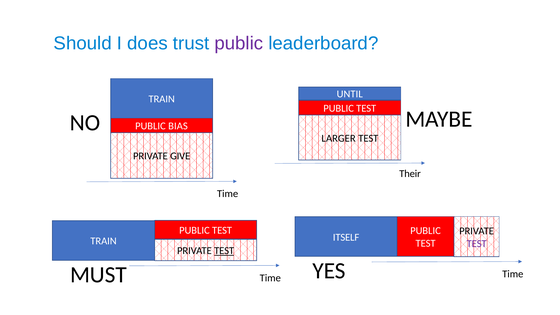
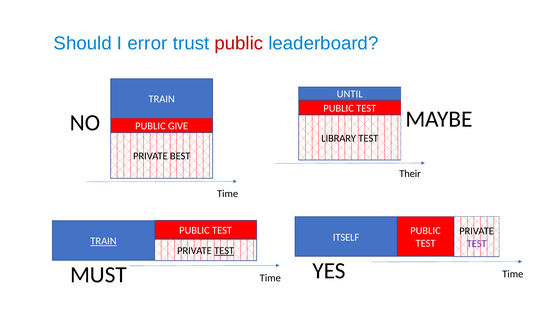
does: does -> error
public at (239, 43) colour: purple -> red
BIAS: BIAS -> GIVE
LARGER: LARGER -> LIBRARY
GIVE: GIVE -> BEST
TRAIN at (104, 241) underline: none -> present
